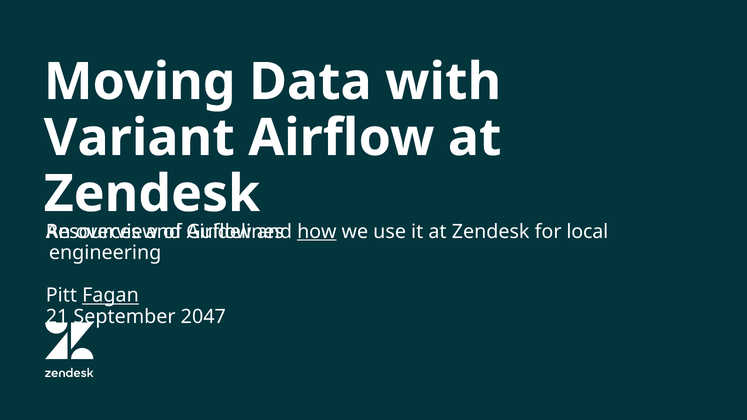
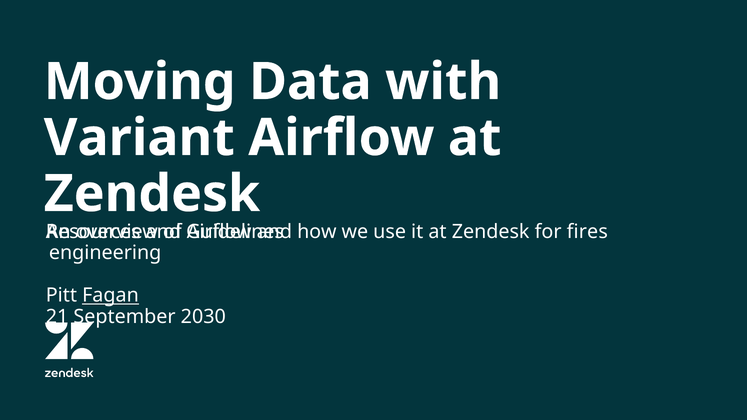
how underline: present -> none
local: local -> fires
2047: 2047 -> 2030
